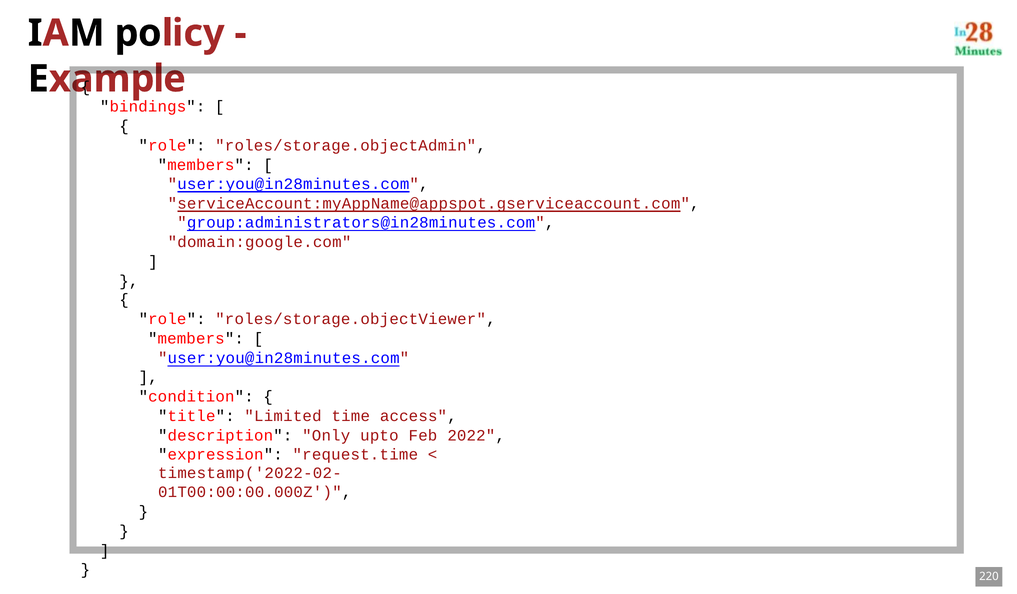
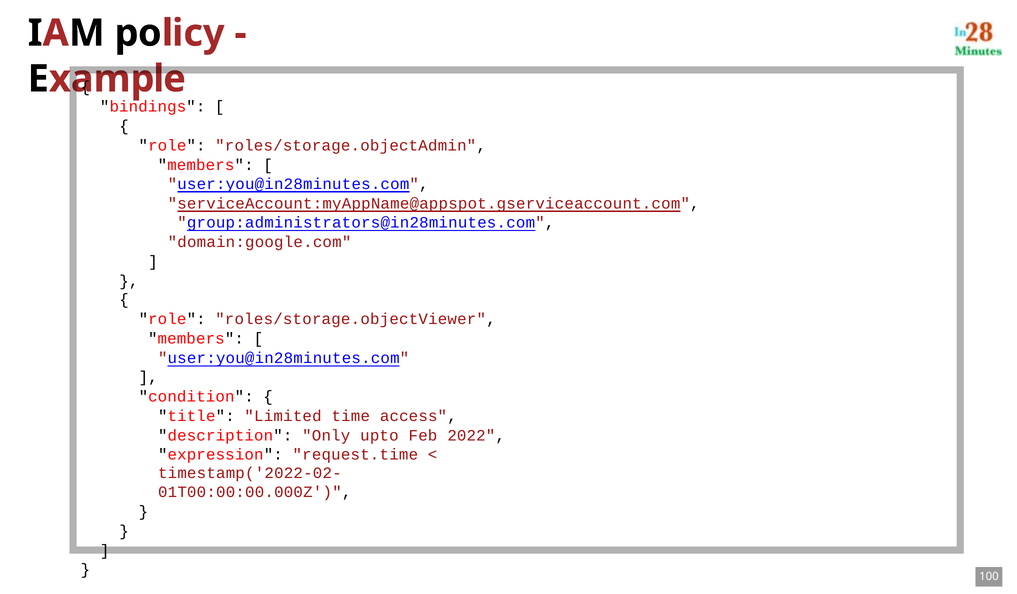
220: 220 -> 100
